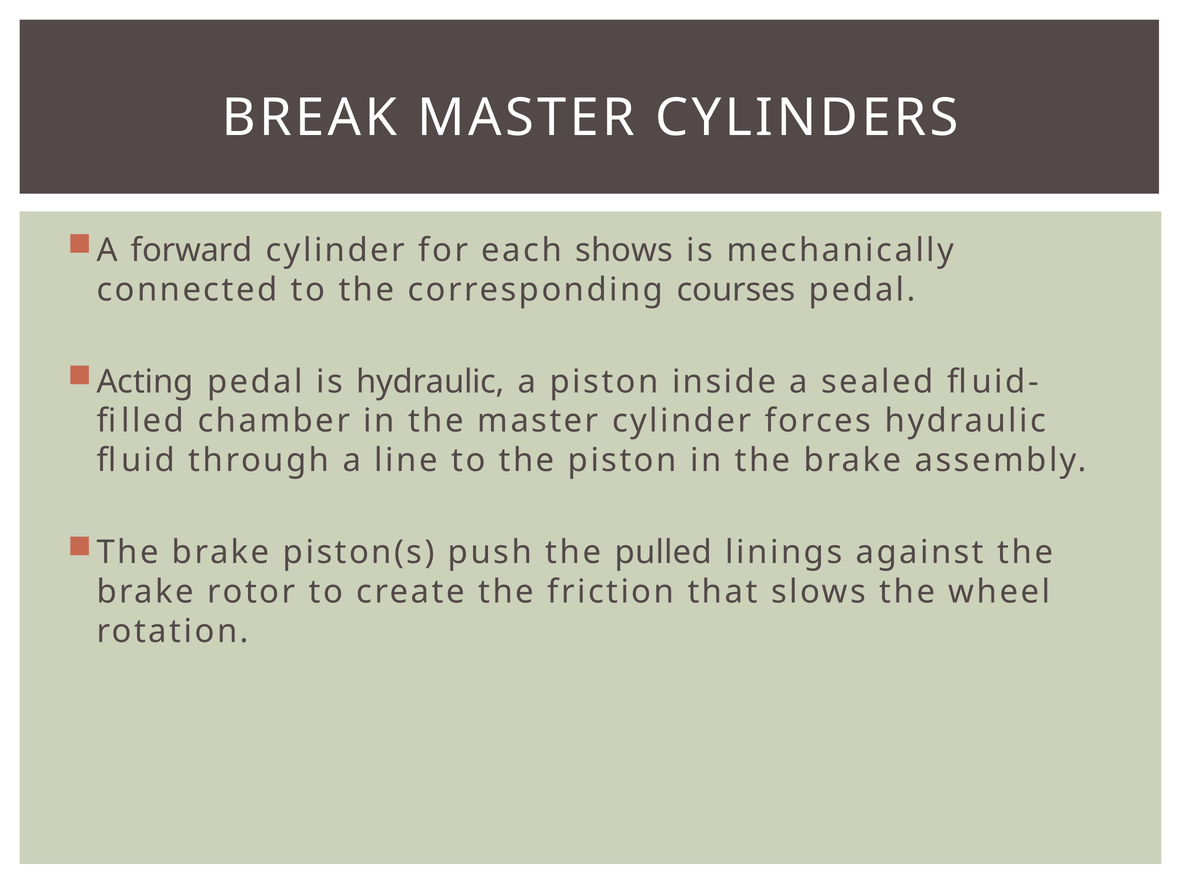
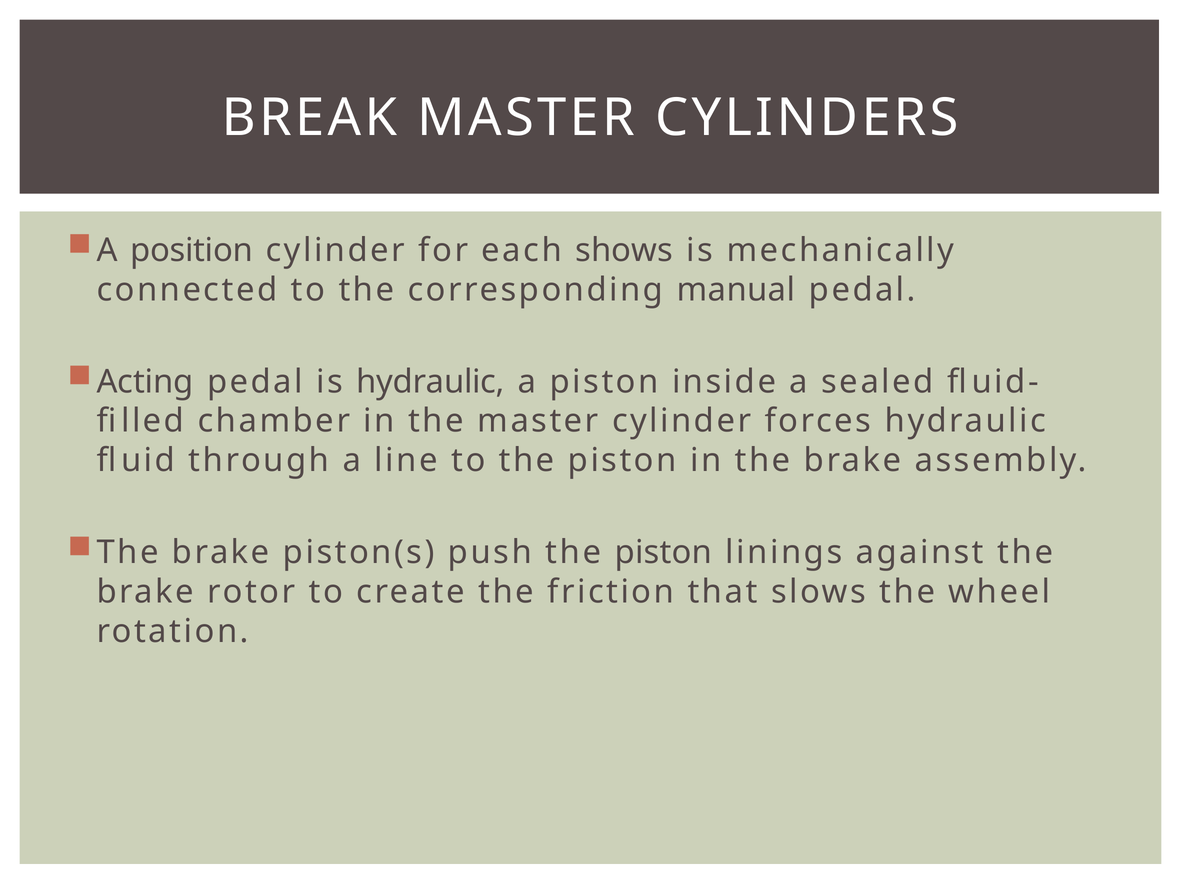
forward: forward -> position
courses: courses -> manual
push the pulled: pulled -> piston
